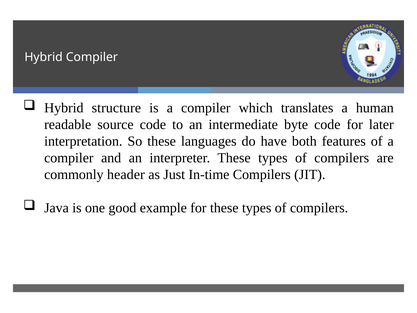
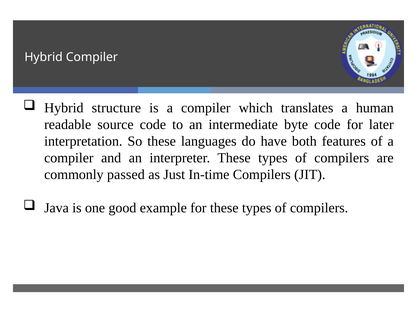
header: header -> passed
